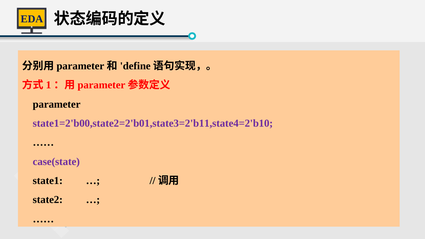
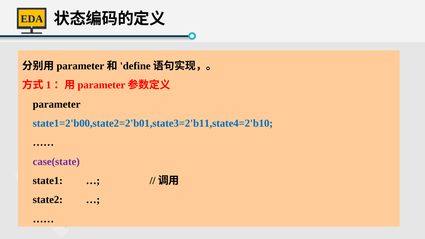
state1=2'b00,state2=2'b01,state3=2'b11,state4=2'b10 colour: purple -> blue
